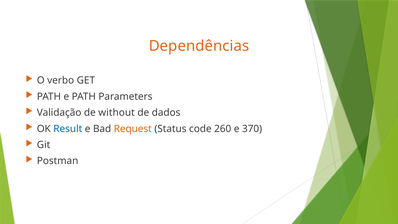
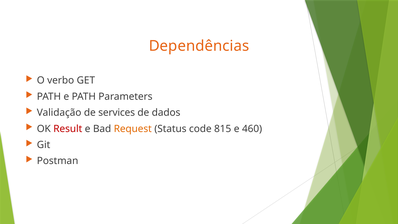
without: without -> services
Result colour: blue -> red
260: 260 -> 815
370: 370 -> 460
